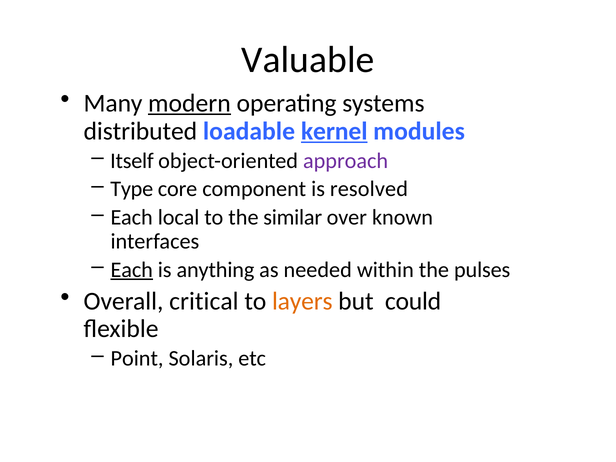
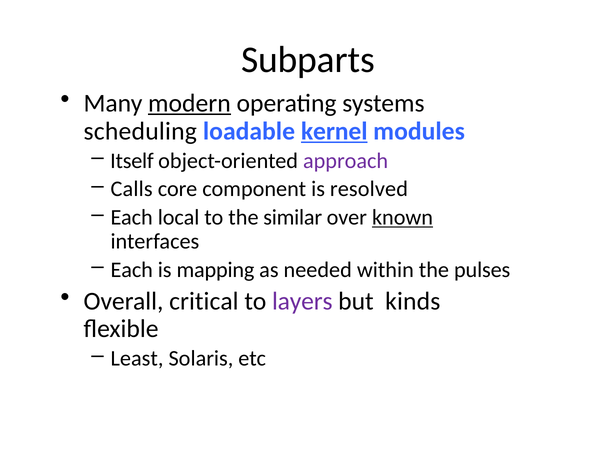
Valuable: Valuable -> Subparts
distributed: distributed -> scheduling
Type: Type -> Calls
known underline: none -> present
Each at (132, 270) underline: present -> none
anything: anything -> mapping
layers colour: orange -> purple
could: could -> kinds
Point: Point -> Least
